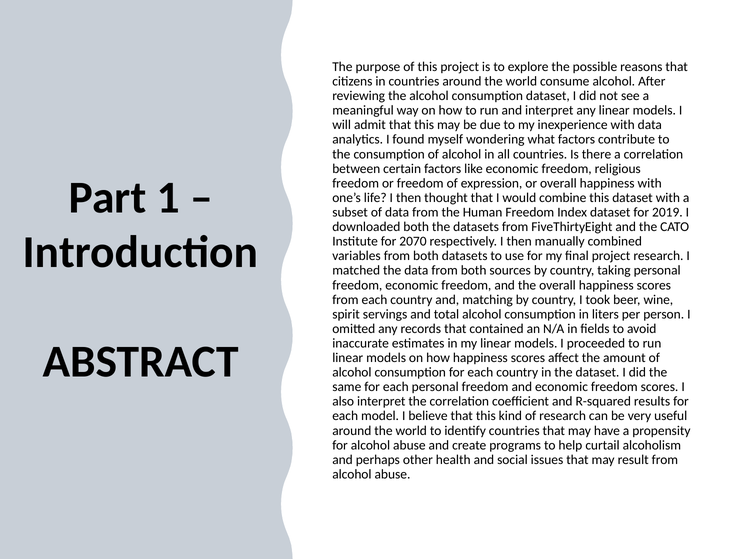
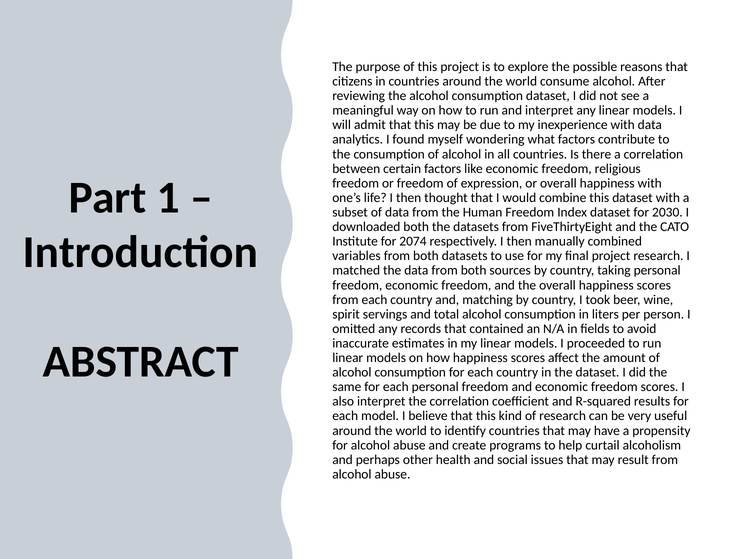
2019: 2019 -> 2030
2070: 2070 -> 2074
